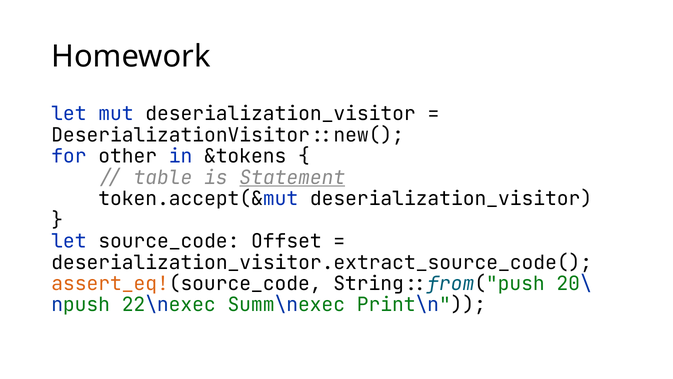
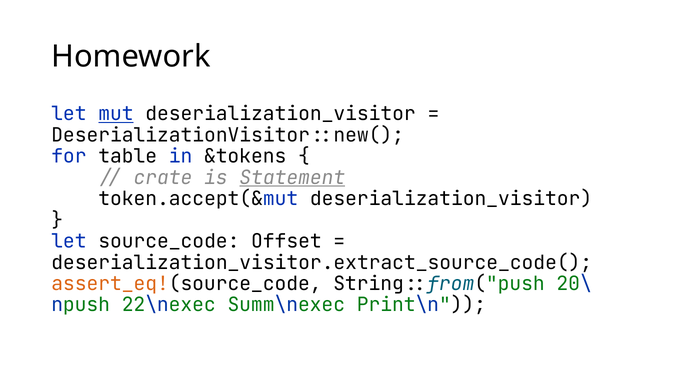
mut underline: none -> present
other: other -> table
table: table -> crate
